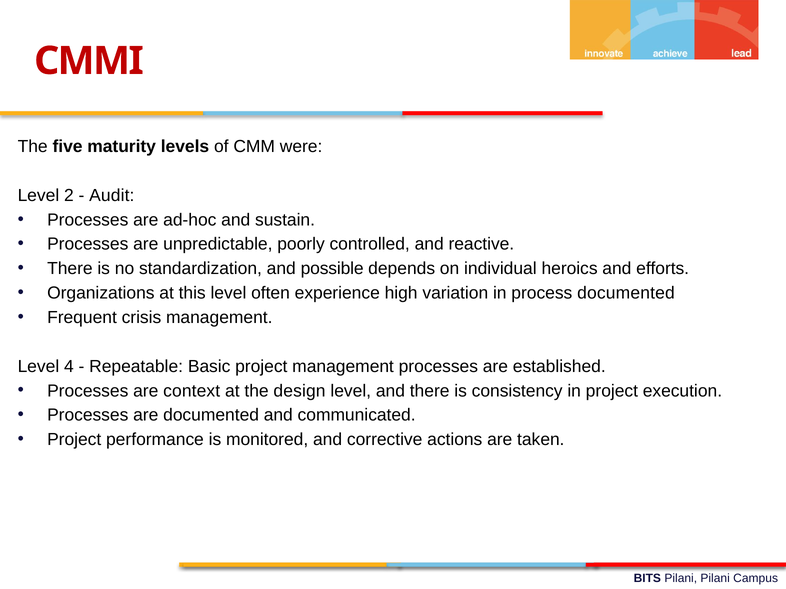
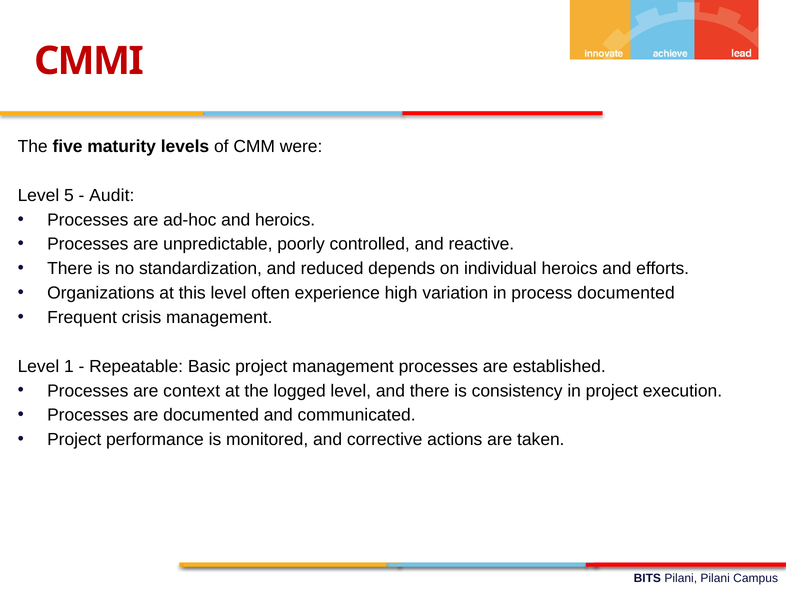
2: 2 -> 5
and sustain: sustain -> heroics
possible: possible -> reduced
4: 4 -> 1
design: design -> logged
